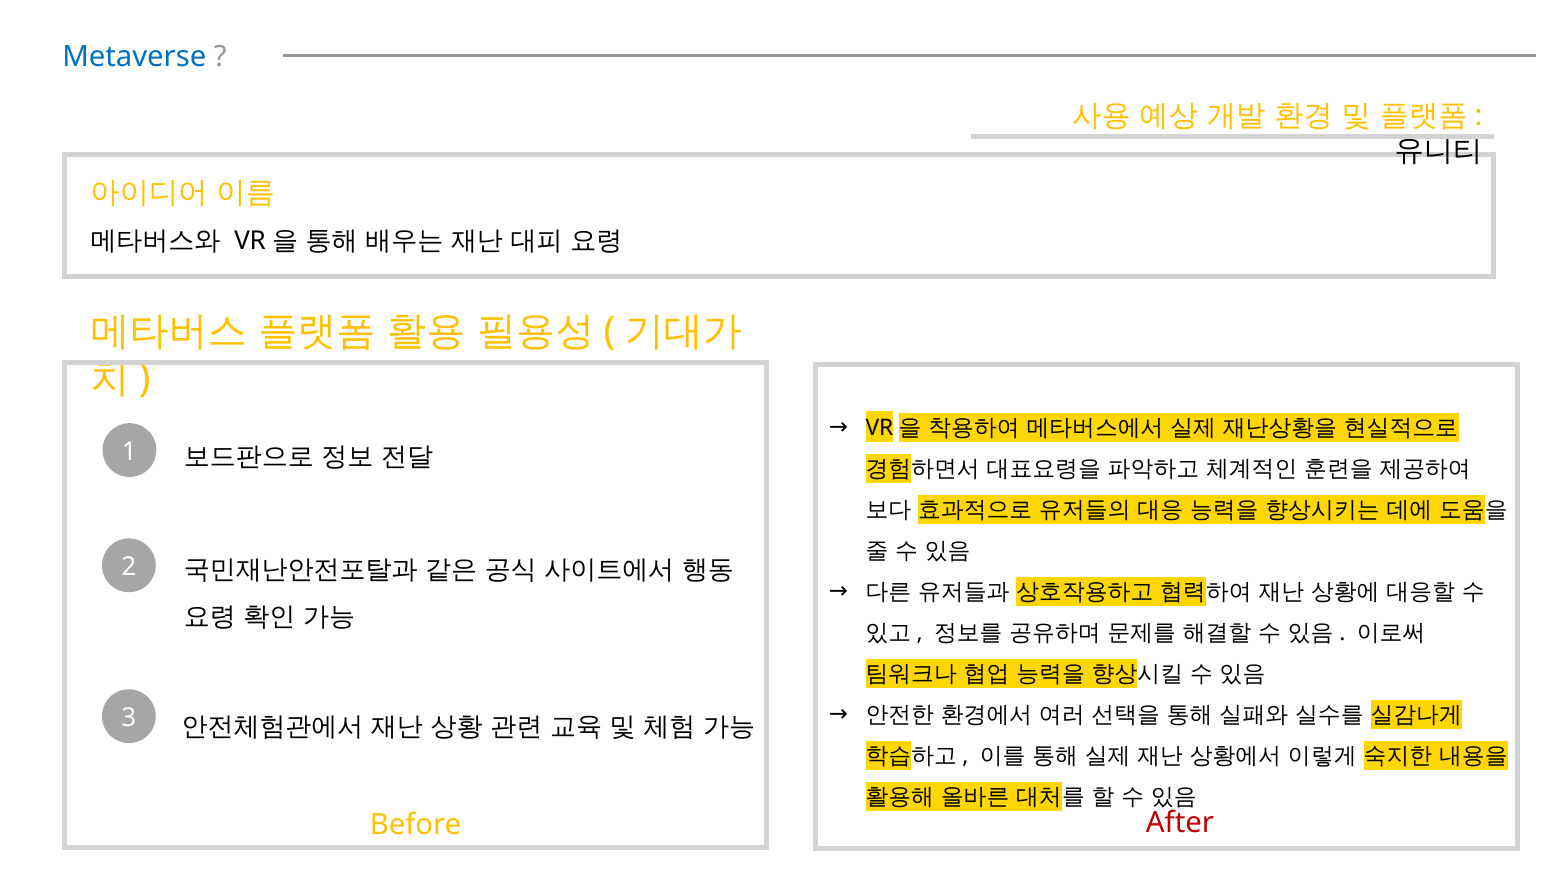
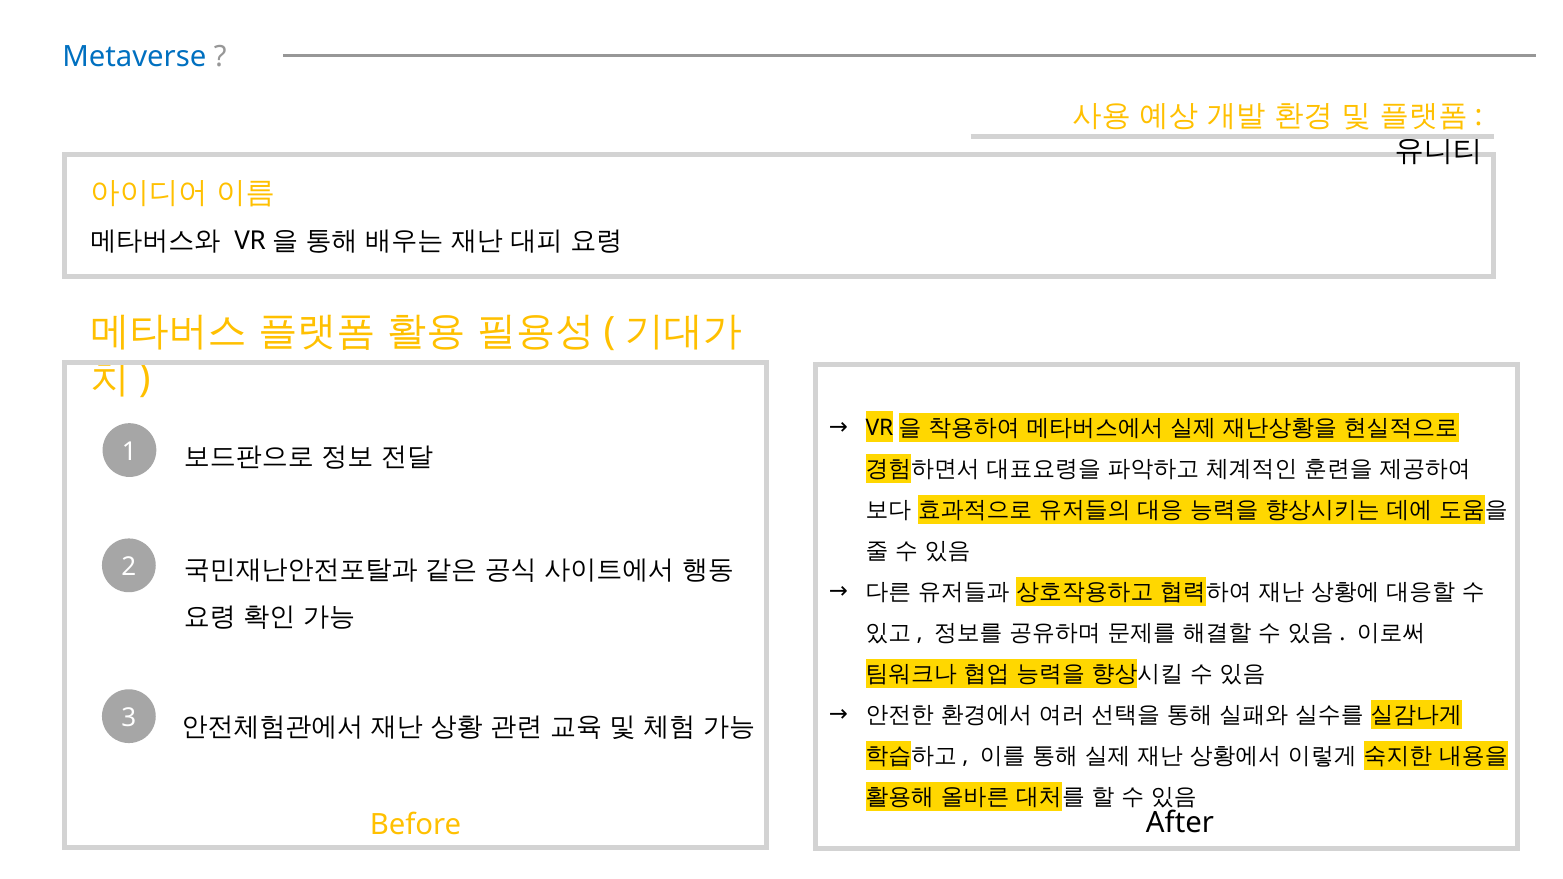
After colour: red -> black
